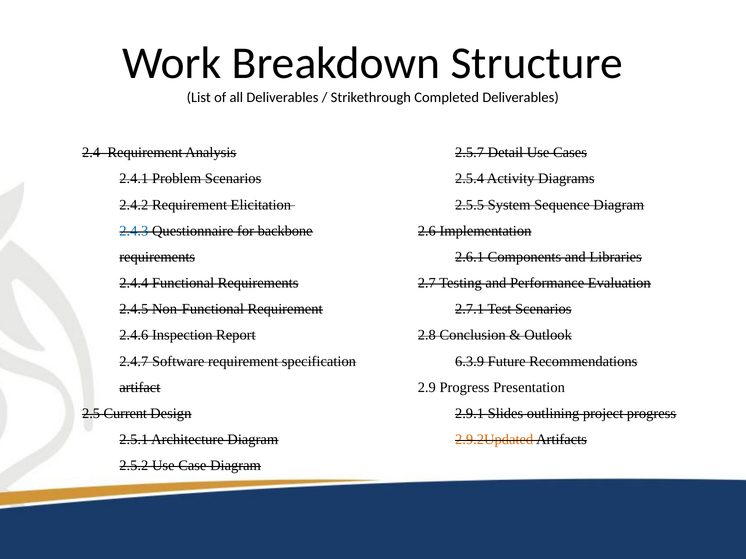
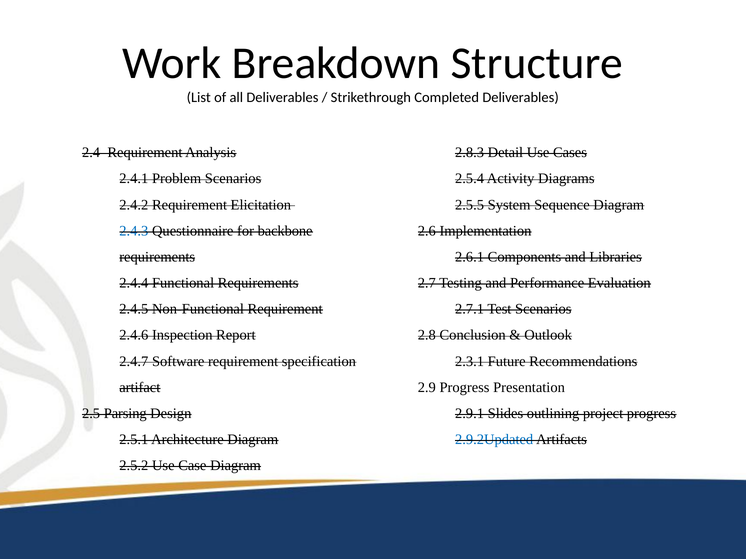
2.5.7: 2.5.7 -> 2.8.3
6.3.9: 6.3.9 -> 2.3.1
Current: Current -> Parsing
2.9.2Updated colour: orange -> blue
